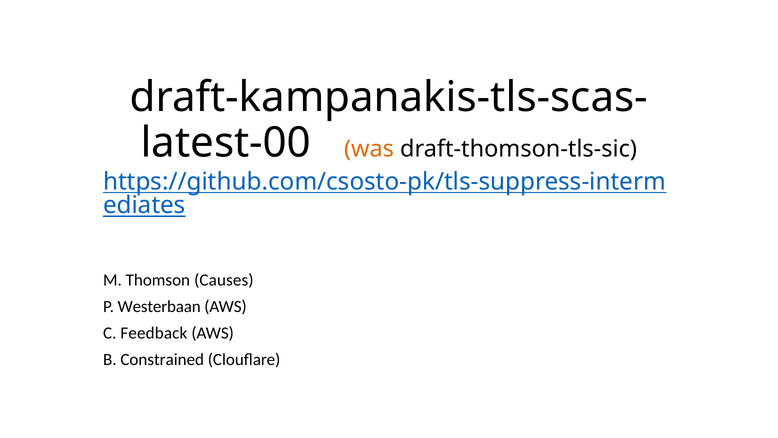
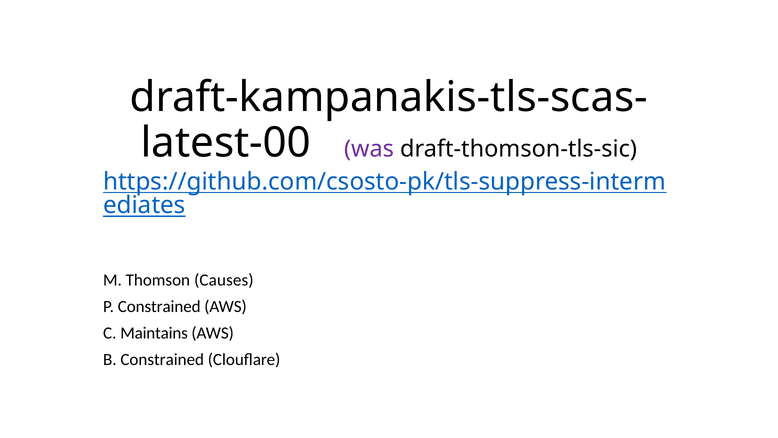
was colour: orange -> purple
P Westerbaan: Westerbaan -> Constrained
Feedback: Feedback -> Maintains
